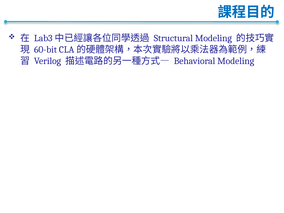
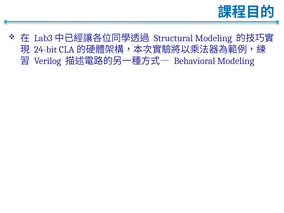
60-bit: 60-bit -> 24-bit
